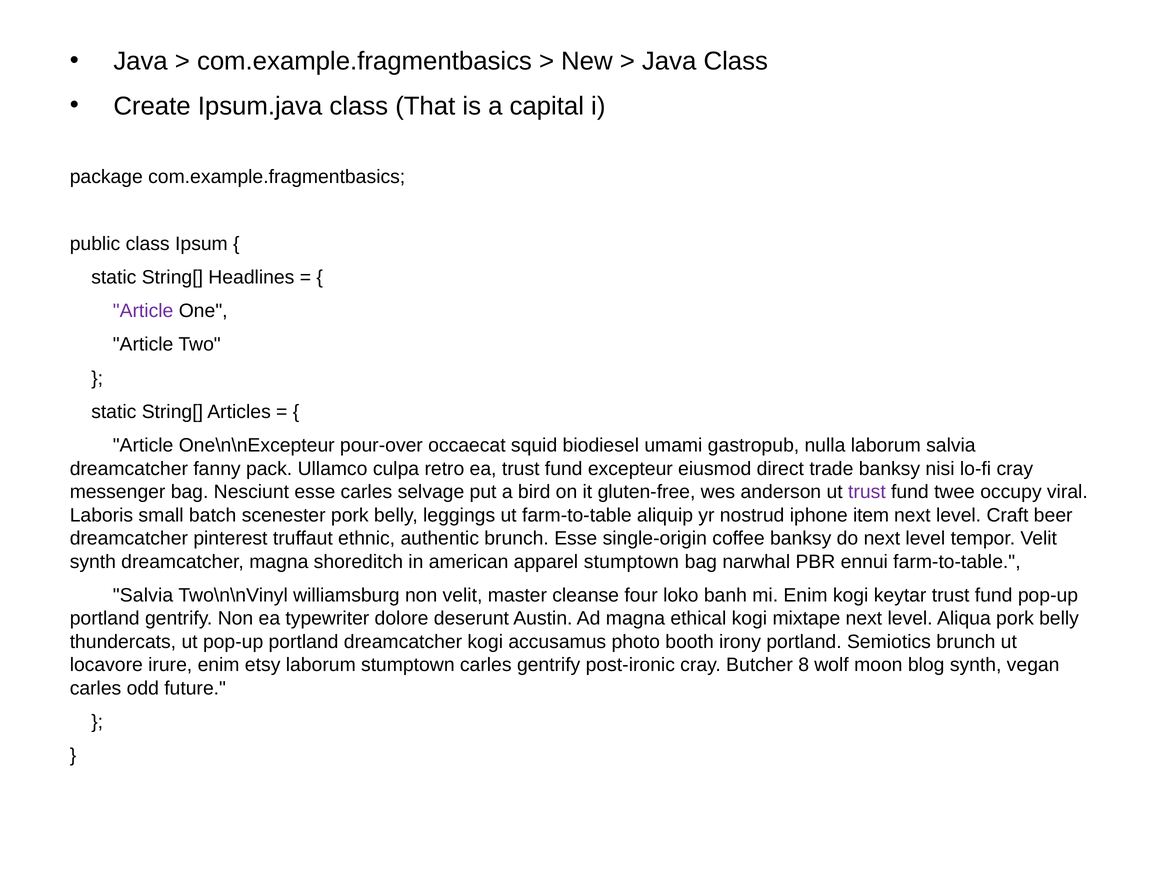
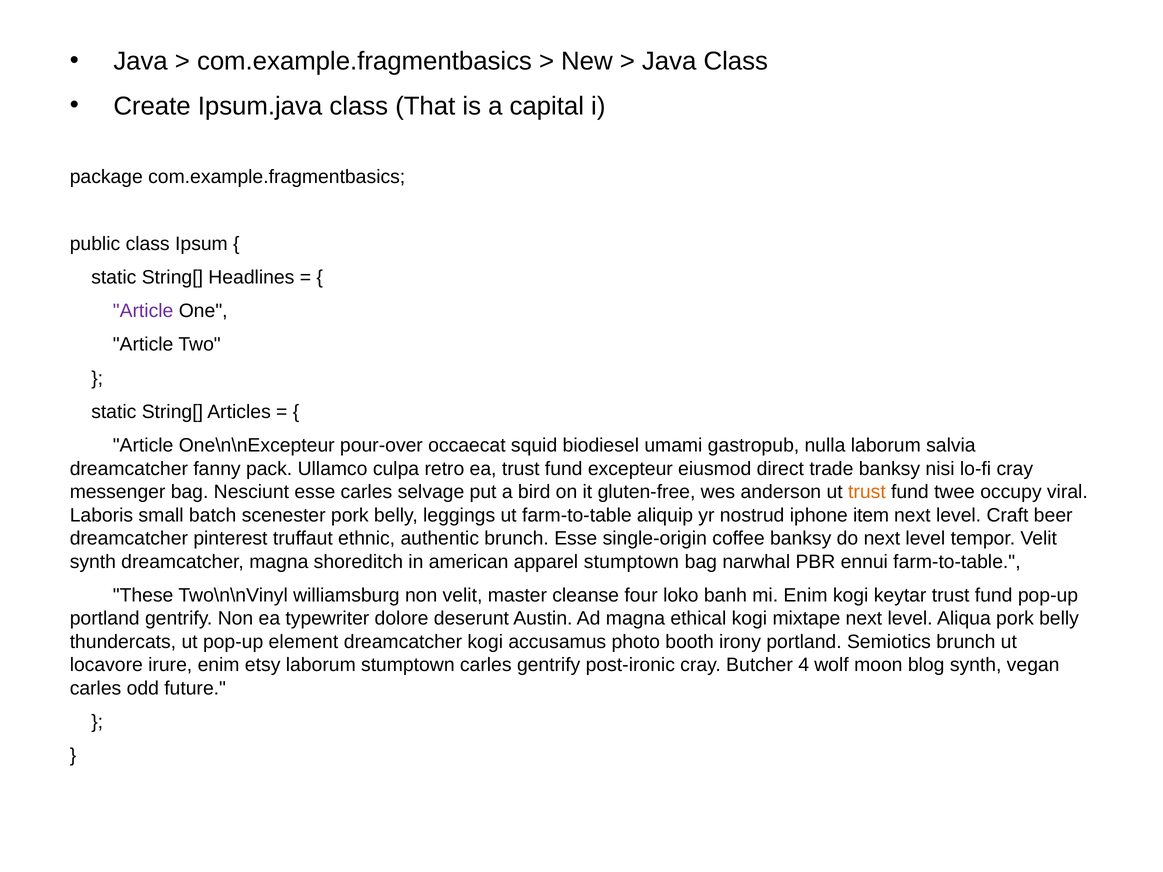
trust at (867, 492) colour: purple -> orange
Salvia at (143, 595): Salvia -> These
ut pop-up portland: portland -> element
8: 8 -> 4
